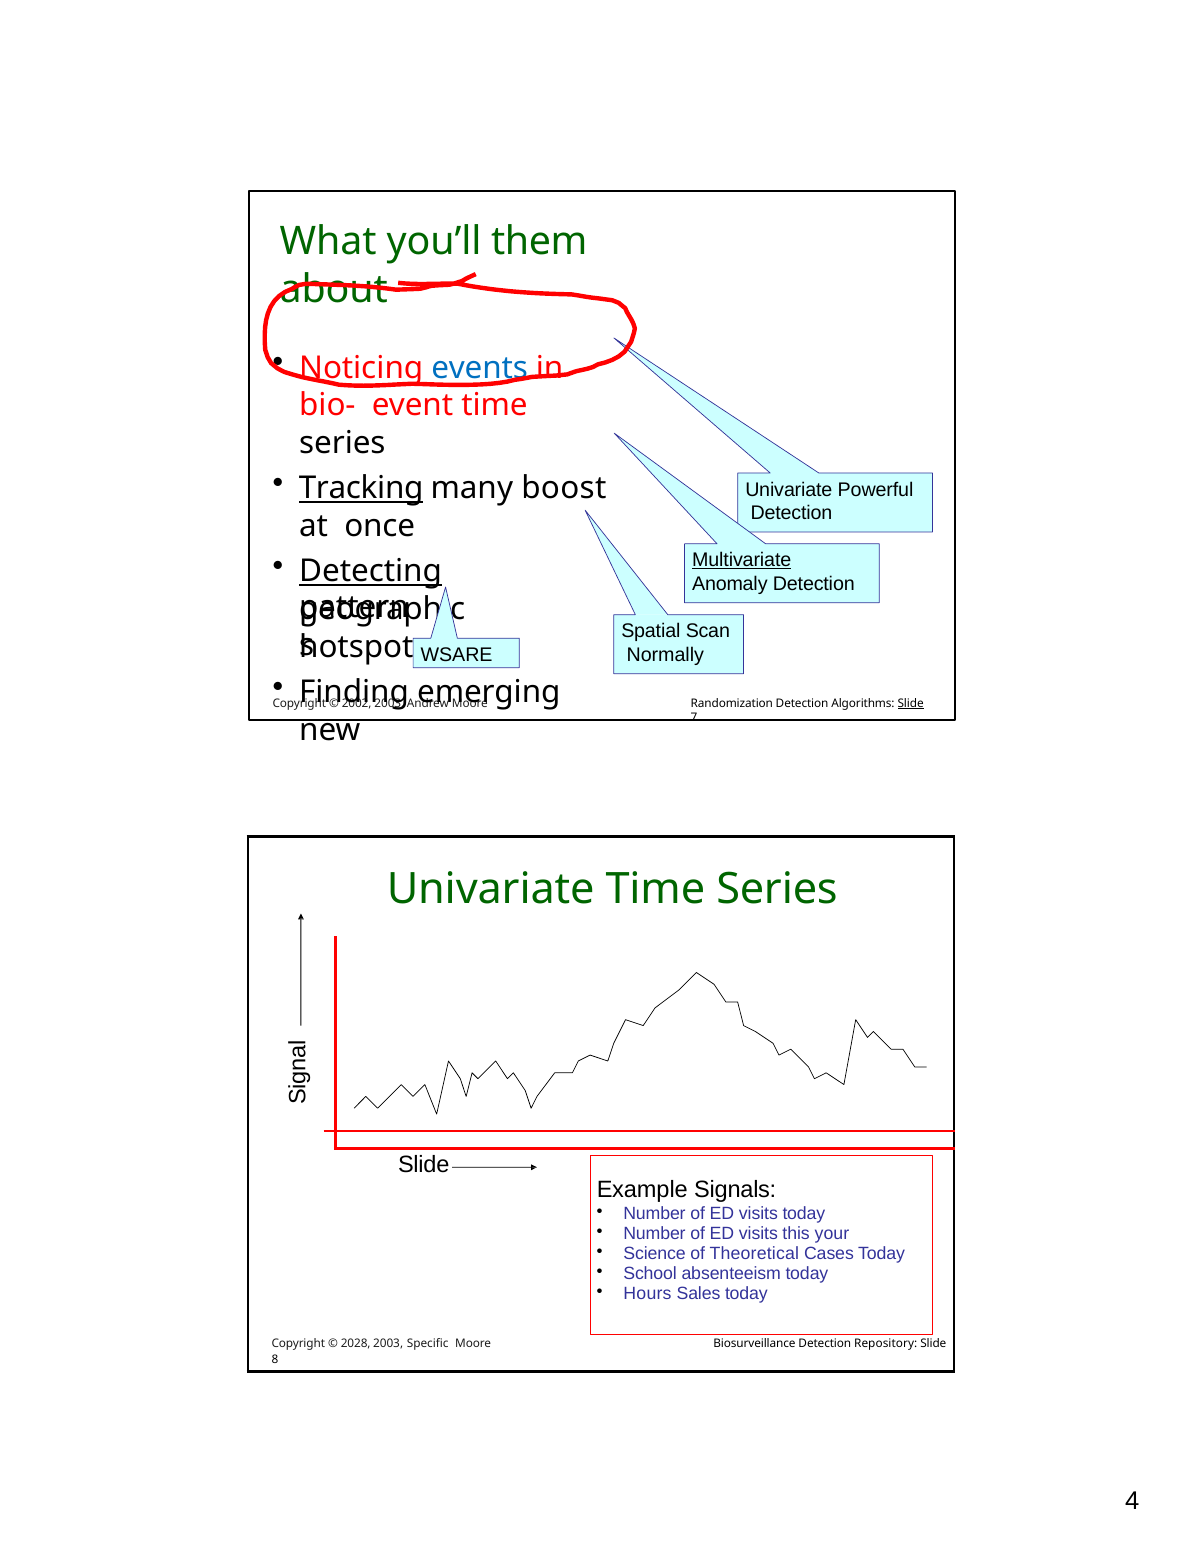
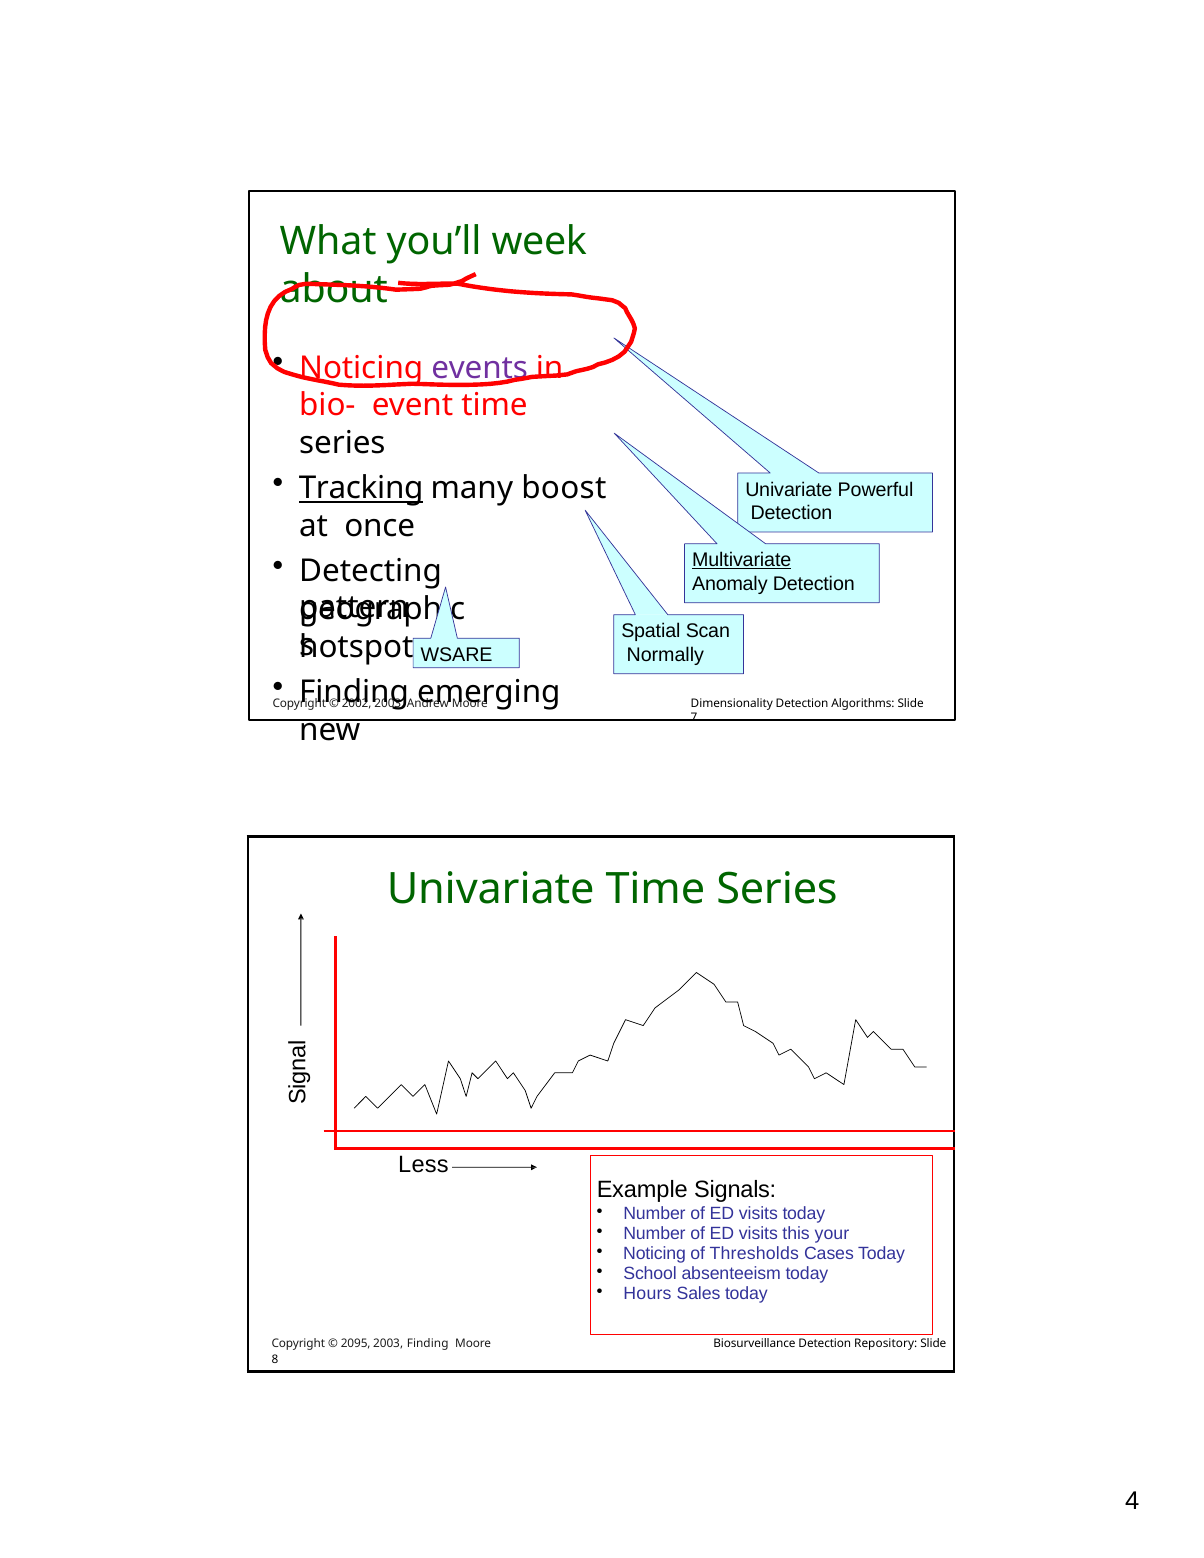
them: them -> week
events colour: blue -> purple
Detecting underline: present -> none
Randomization: Randomization -> Dimensionality
Slide at (911, 703) underline: present -> none
Slide at (424, 1164): Slide -> Less
Science at (655, 1254): Science -> Noticing
Theoretical: Theoretical -> Thresholds
2028: 2028 -> 2095
2003 Specific: Specific -> Finding
